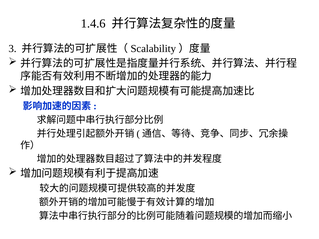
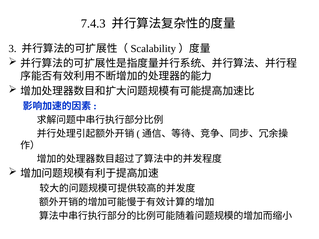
1.4.6: 1.4.6 -> 7.4.3
